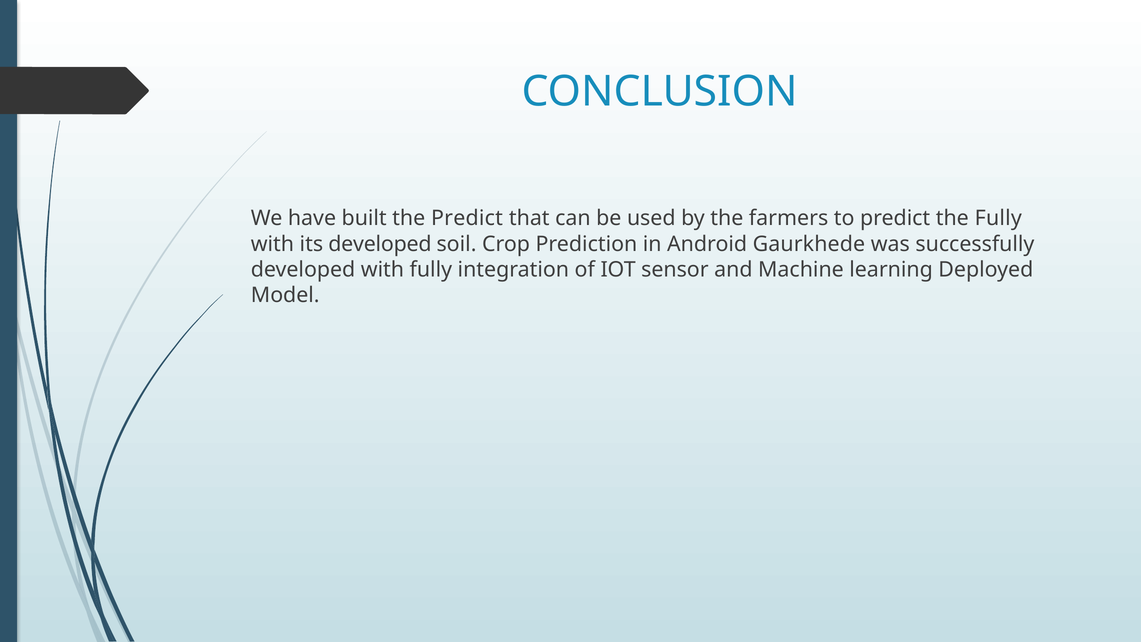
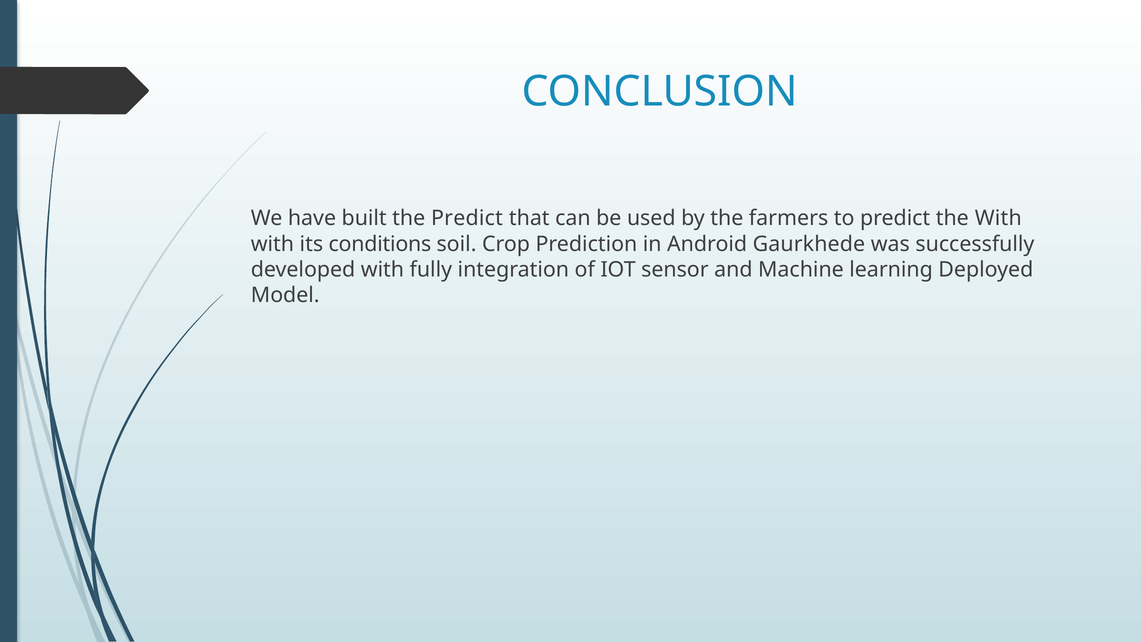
the Fully: Fully -> With
its developed: developed -> conditions
